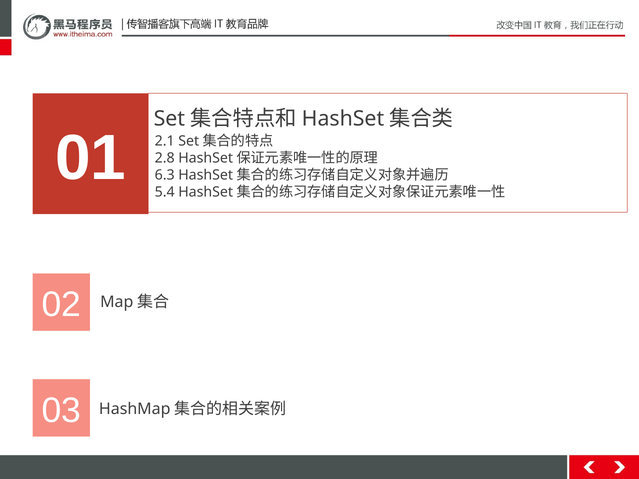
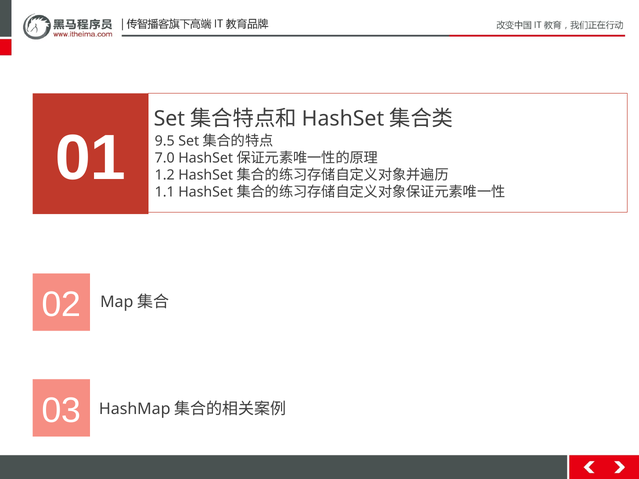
2.1: 2.1 -> 9.5
2.8: 2.8 -> 7.0
6.3: 6.3 -> 1.2
5.4: 5.4 -> 1.1
